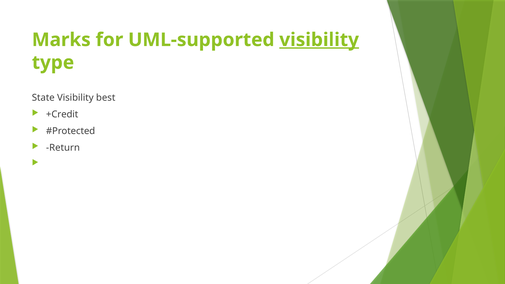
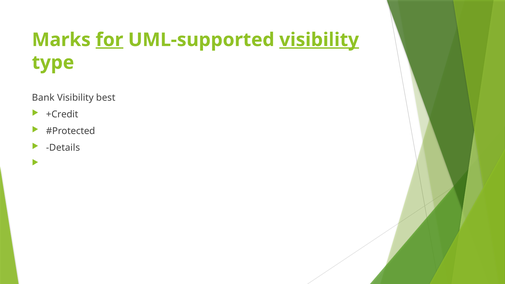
for underline: none -> present
State: State -> Bank
Return: Return -> Details
